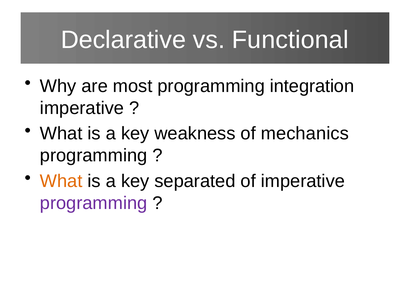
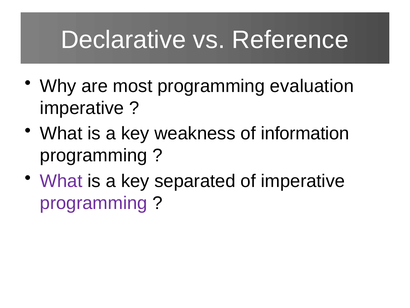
Functional: Functional -> Reference
integration: integration -> evaluation
mechanics: mechanics -> information
What at (61, 181) colour: orange -> purple
